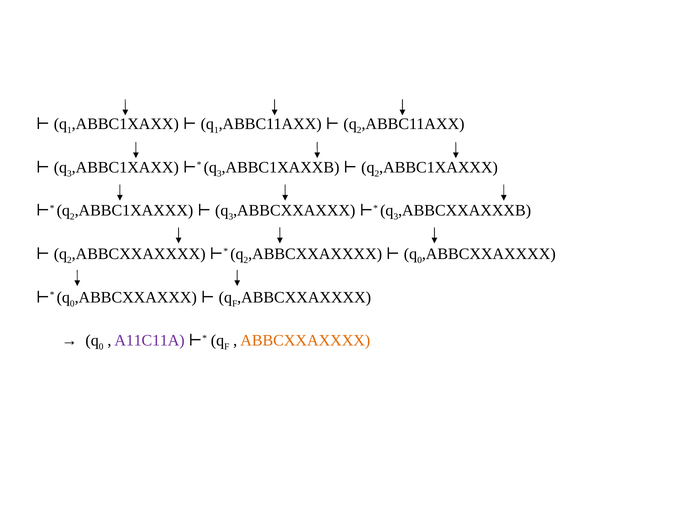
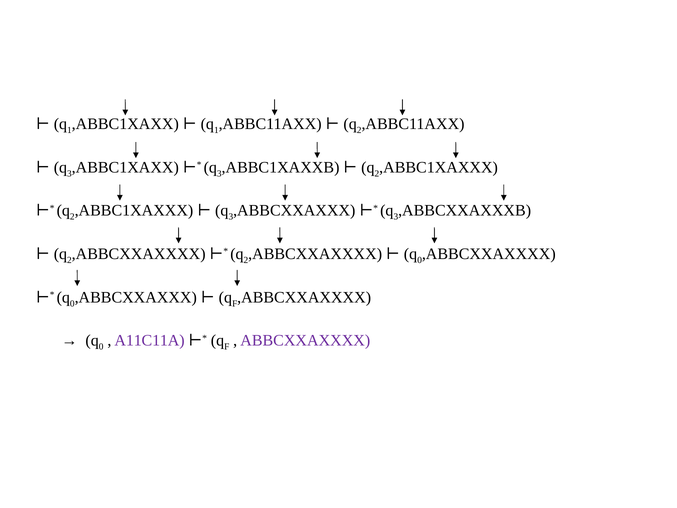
ABBCXXAXXXX colour: orange -> purple
